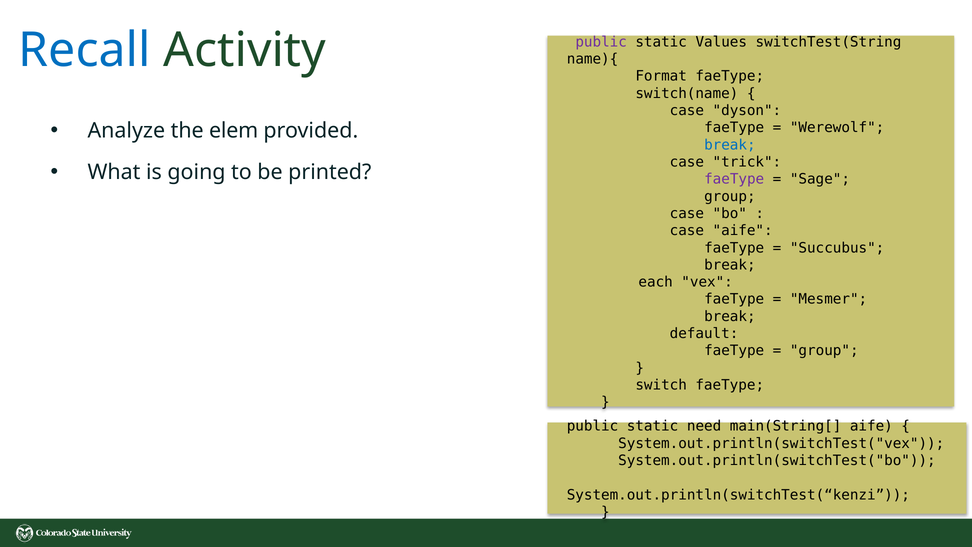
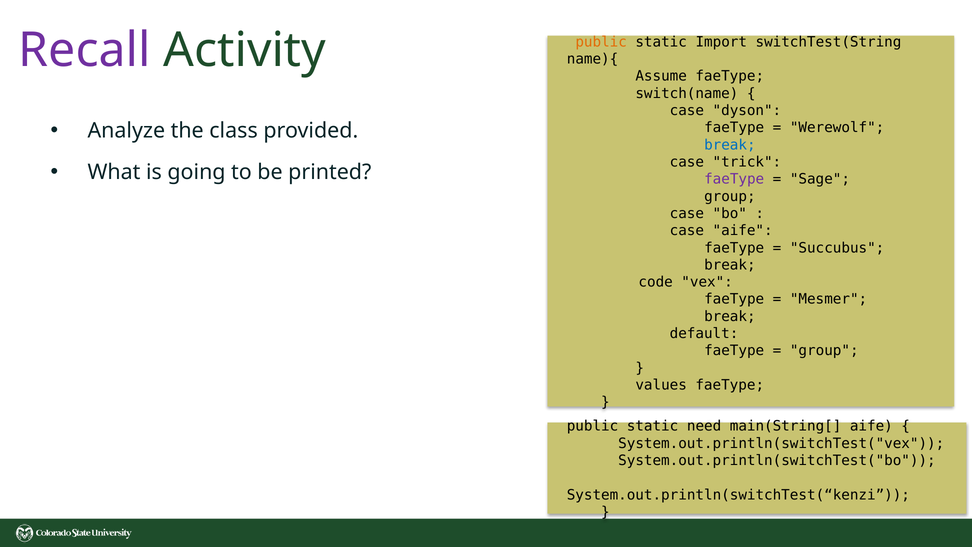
public at (601, 42) colour: purple -> orange
Values: Values -> Import
Recall colour: blue -> purple
Format: Format -> Assume
elem: elem -> class
each: each -> code
switch: switch -> values
